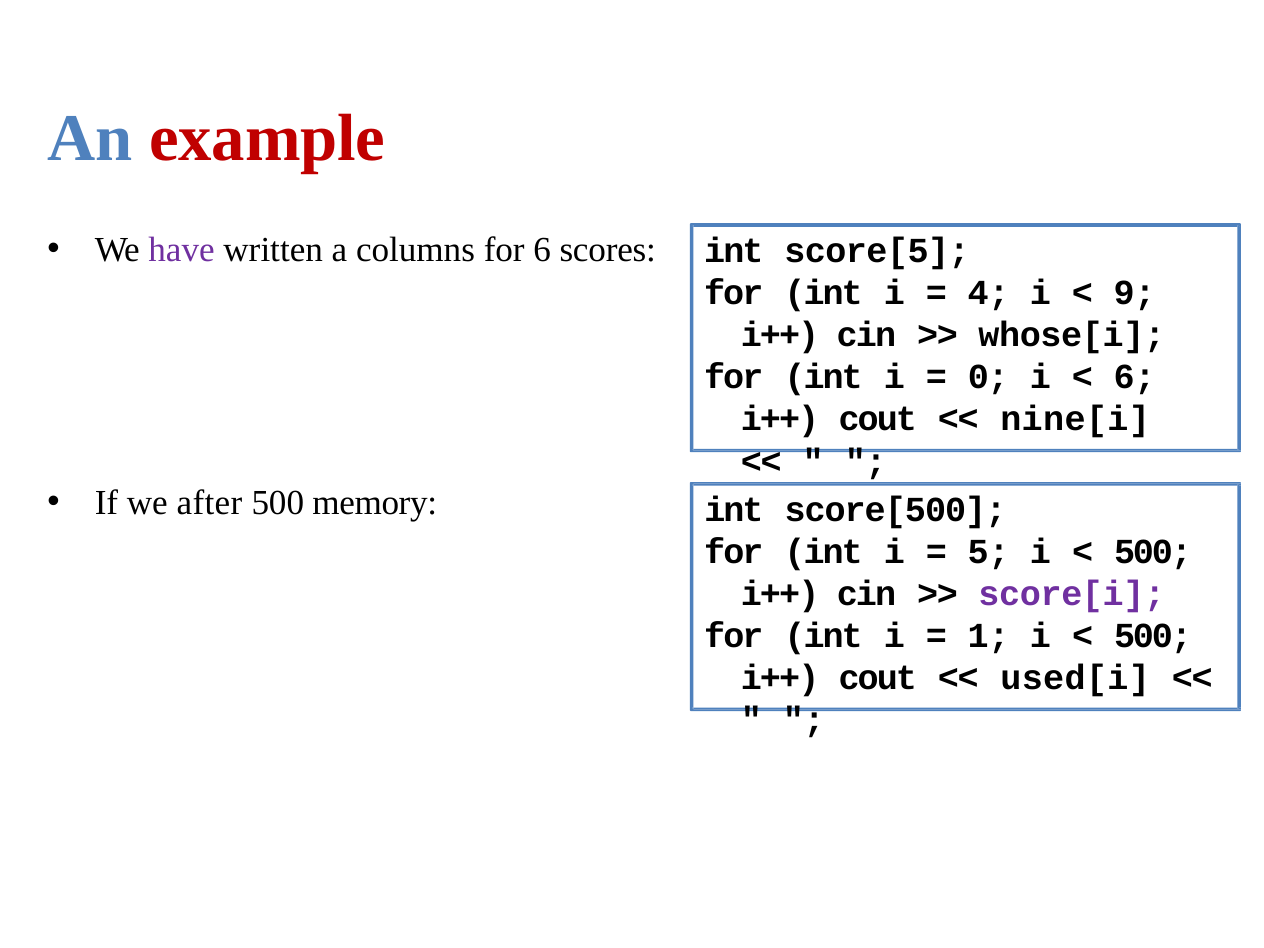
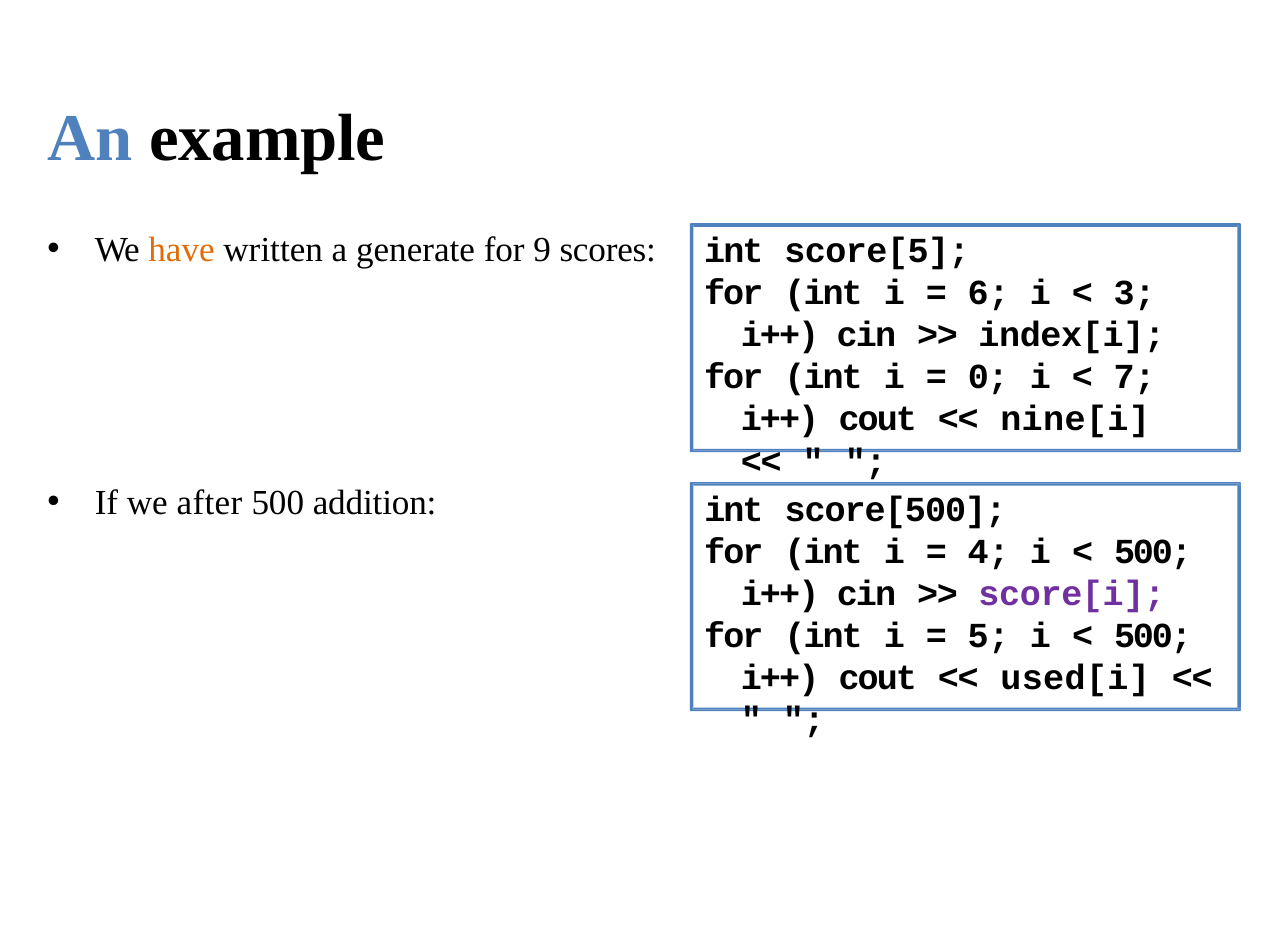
example colour: red -> black
have colour: purple -> orange
columns: columns -> generate
for 6: 6 -> 9
4: 4 -> 6
9: 9 -> 3
whose[i: whose[i -> index[i
6 at (1135, 377): 6 -> 7
memory: memory -> addition
5: 5 -> 4
1: 1 -> 5
